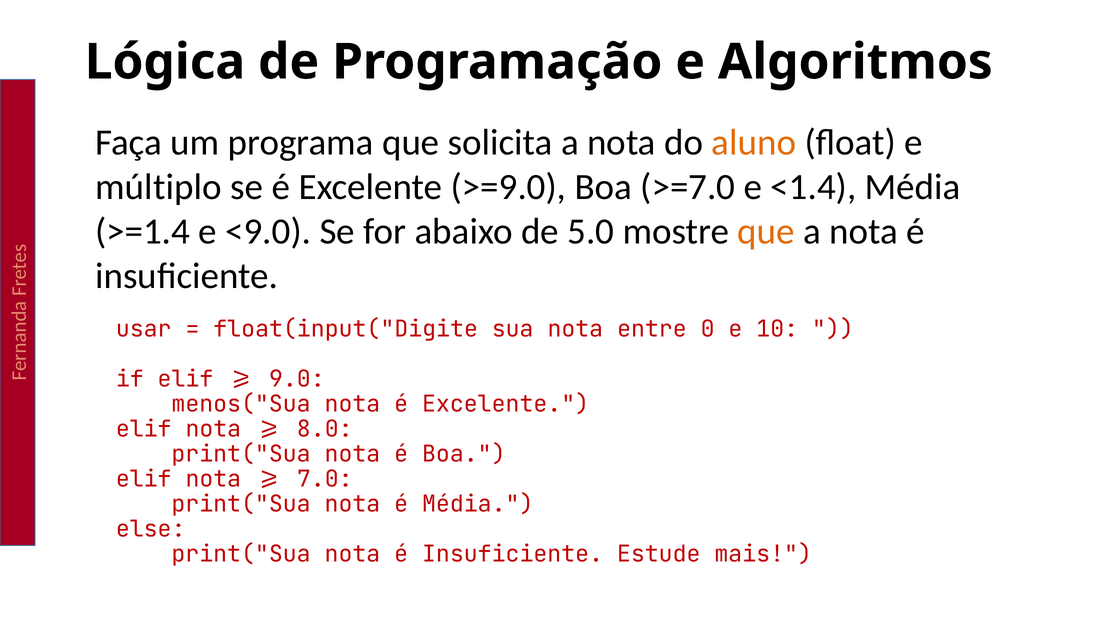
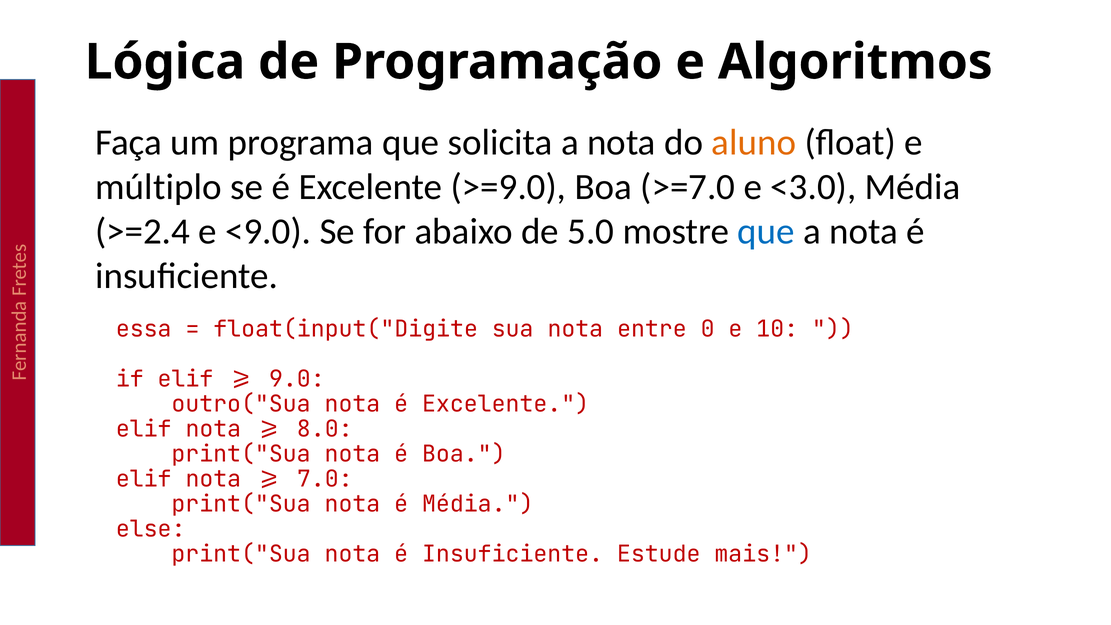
<1.4: <1.4 -> <3.0
>=1.4: >=1.4 -> >=2.4
que at (766, 232) colour: orange -> blue
usar: usar -> essa
menos("Sua: menos("Sua -> outro("Sua
